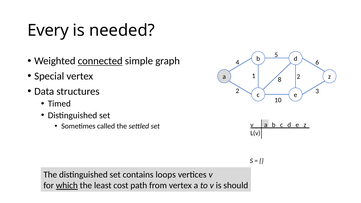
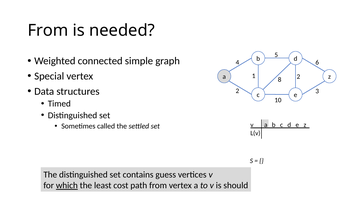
Every at (48, 30): Every -> From
connected underline: present -> none
loops: loops -> guess
